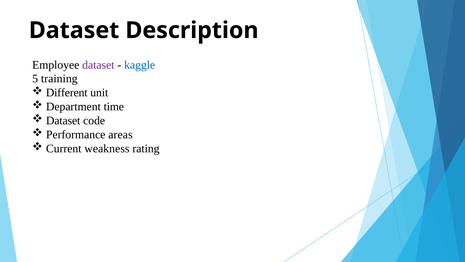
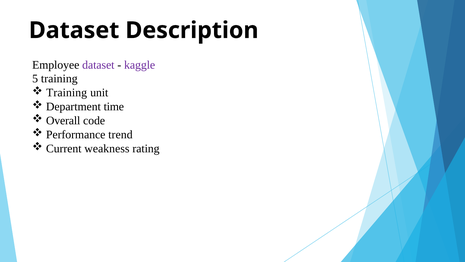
kaggle colour: blue -> purple
Different at (67, 93): Different -> Training
Dataset at (63, 121): Dataset -> Overall
areas: areas -> trend
